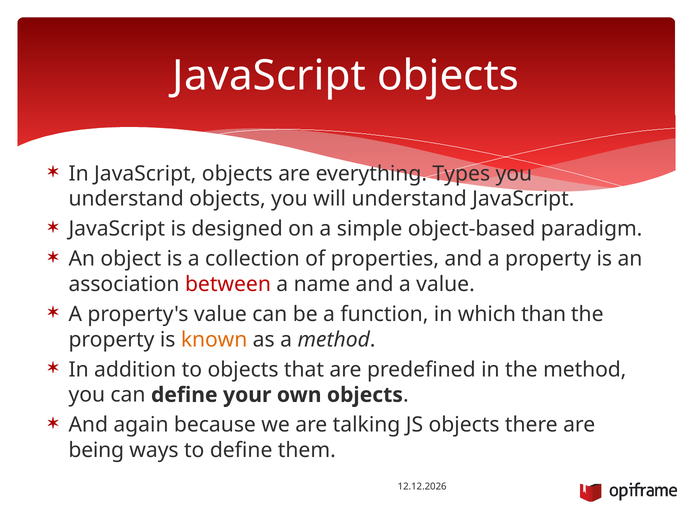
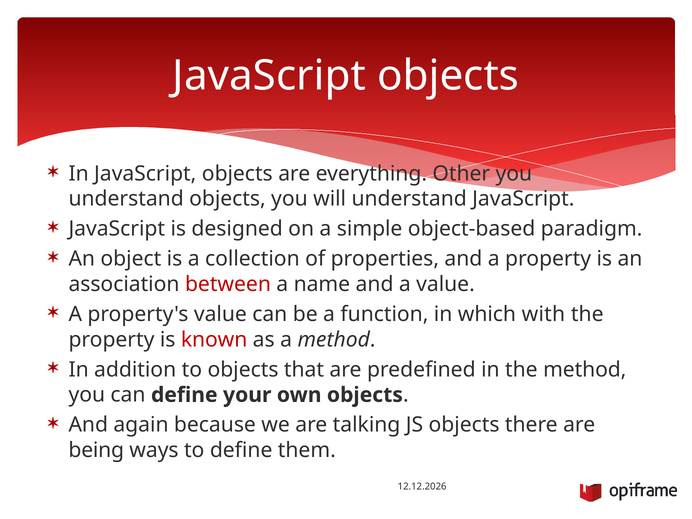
Types: Types -> Other
than: than -> with
known colour: orange -> red
